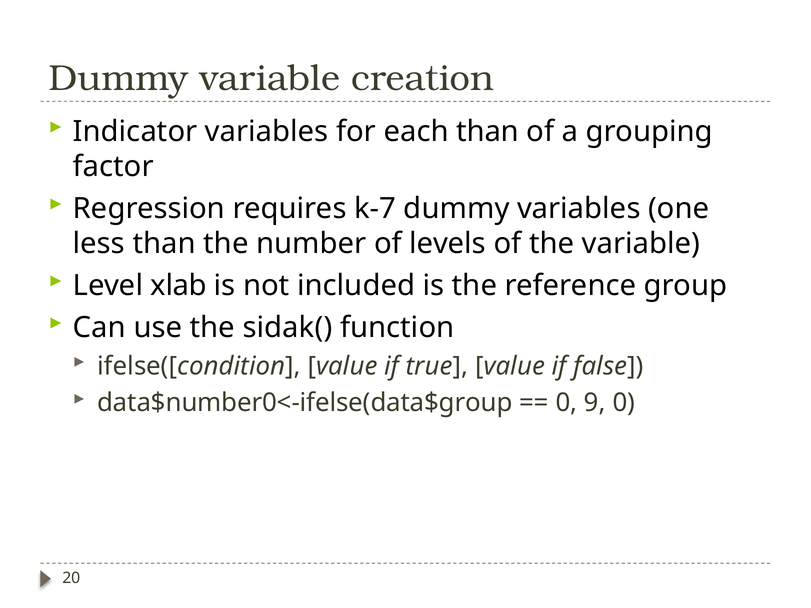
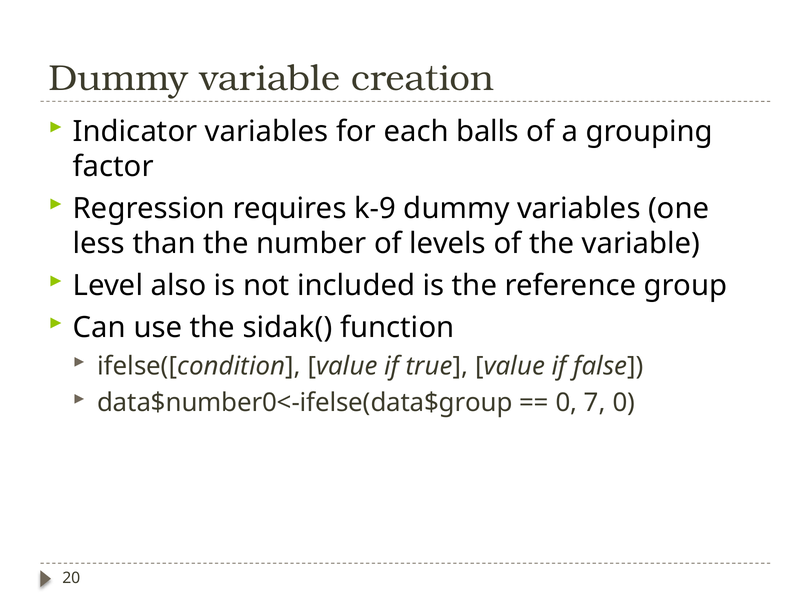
each than: than -> balls
k-7: k-7 -> k-9
xlab: xlab -> also
9: 9 -> 7
